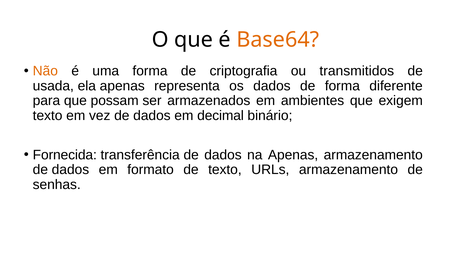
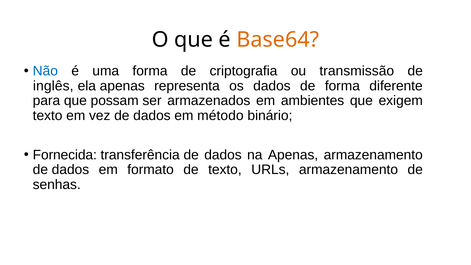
Não colour: orange -> blue
transmitidos: transmitidos -> transmissão
usada: usada -> inglês
decimal: decimal -> método
